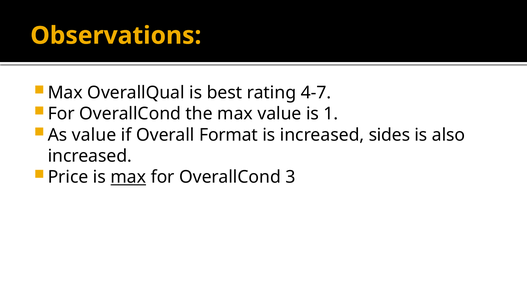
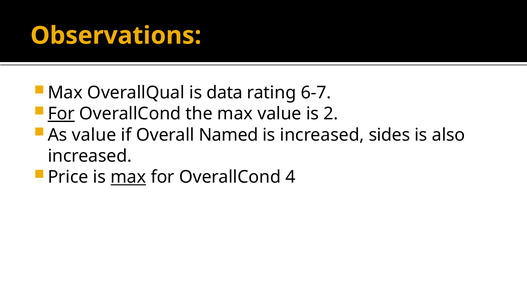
best: best -> data
4-7: 4-7 -> 6-7
For at (61, 114) underline: none -> present
1: 1 -> 2
Format: Format -> Named
3: 3 -> 4
